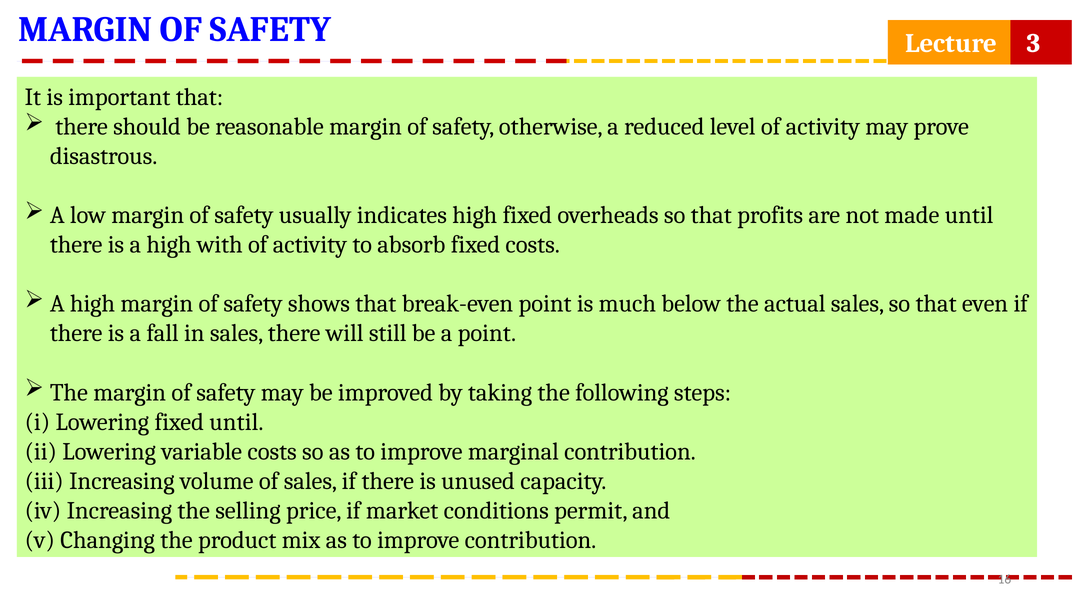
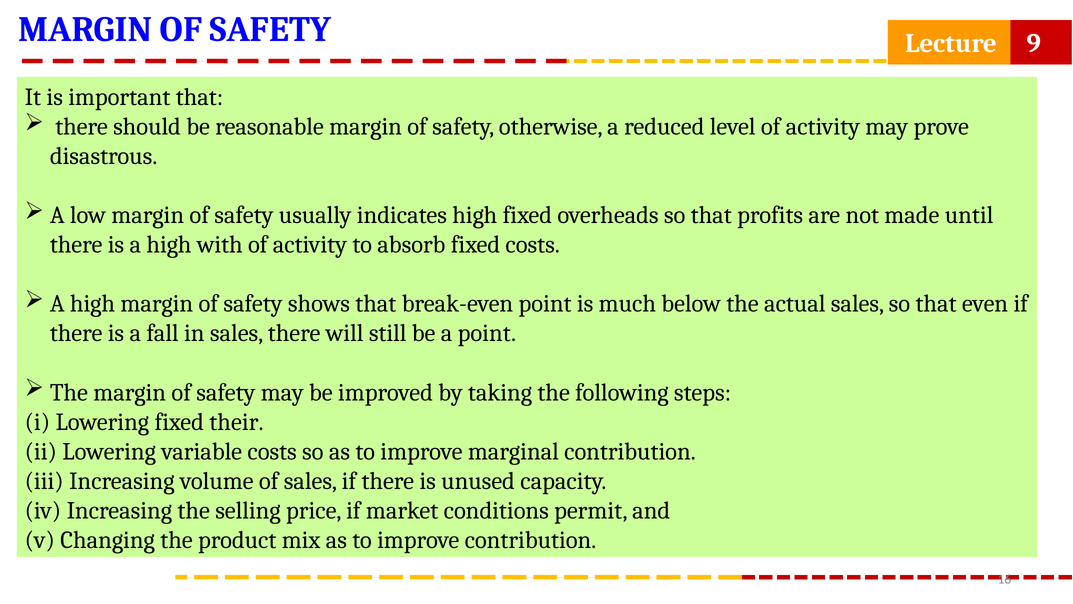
3: 3 -> 9
fixed until: until -> their
